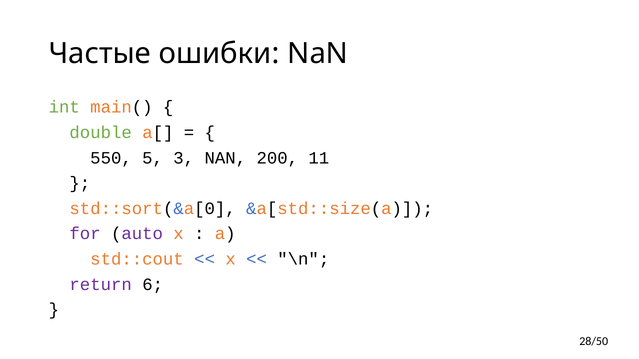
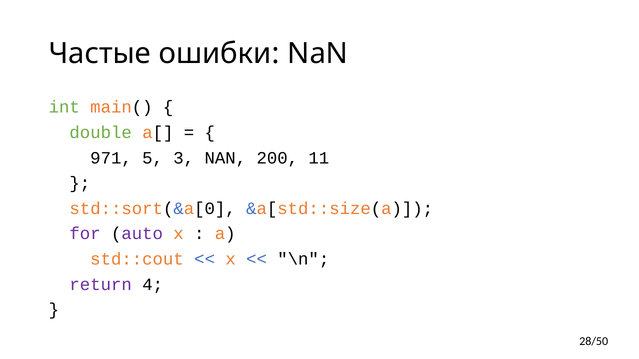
550: 550 -> 971
6: 6 -> 4
